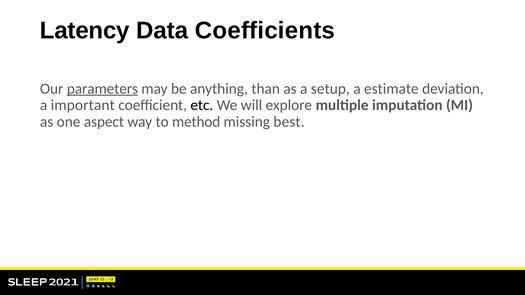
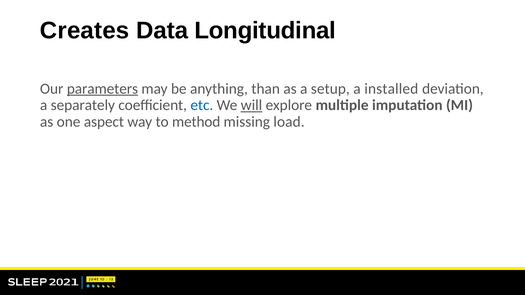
Latency: Latency -> Creates
Coefficients: Coefficients -> Longitudinal
estimate: estimate -> installed
important: important -> separately
etc colour: black -> blue
will underline: none -> present
best: best -> load
